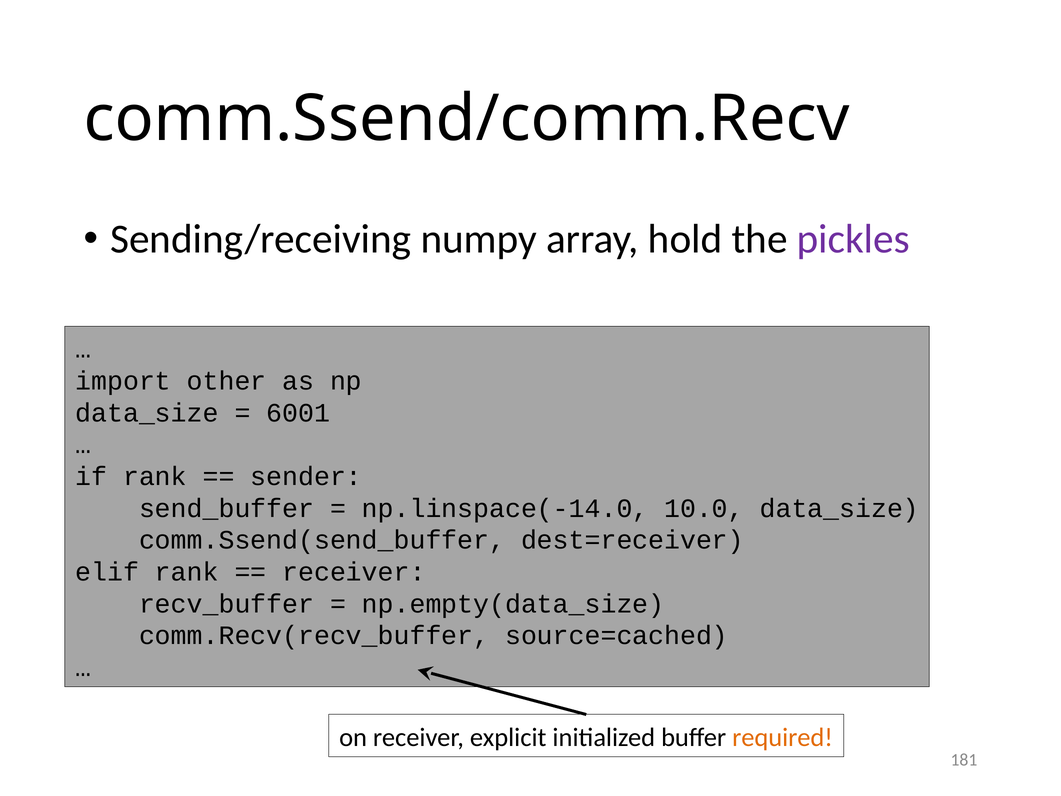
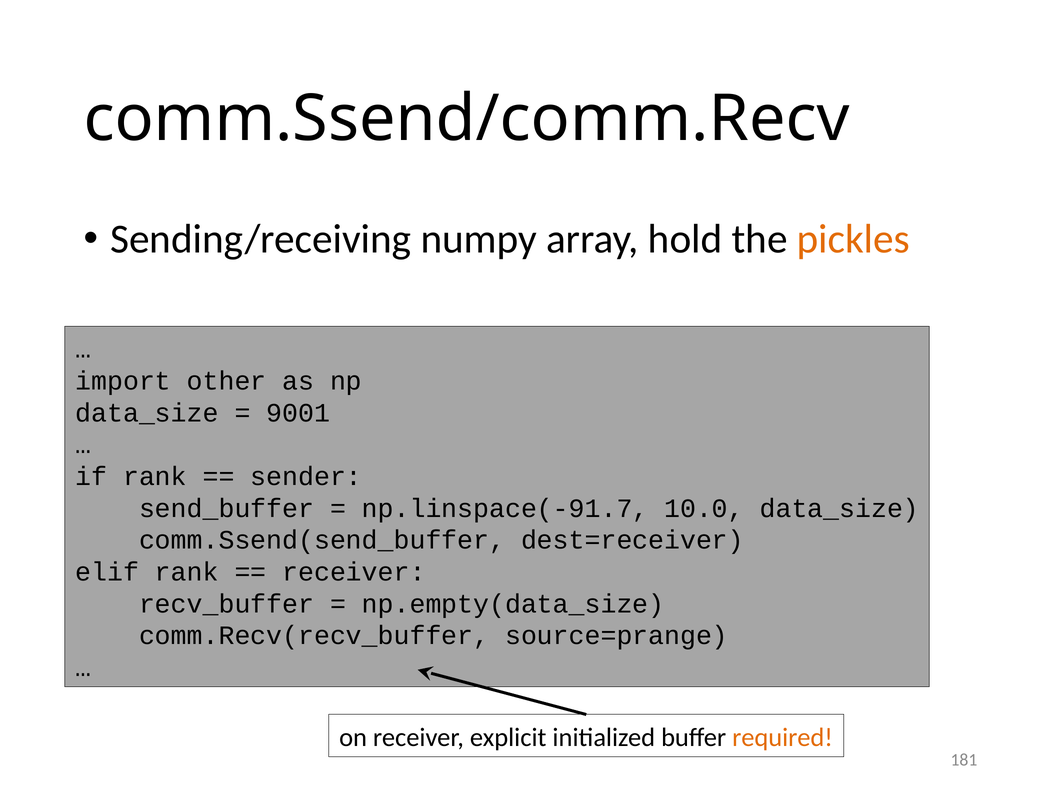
pickles colour: purple -> orange
6001: 6001 -> 9001
np.linspace(-14.0: np.linspace(-14.0 -> np.linspace(-91.7
source=cached: source=cached -> source=prange
